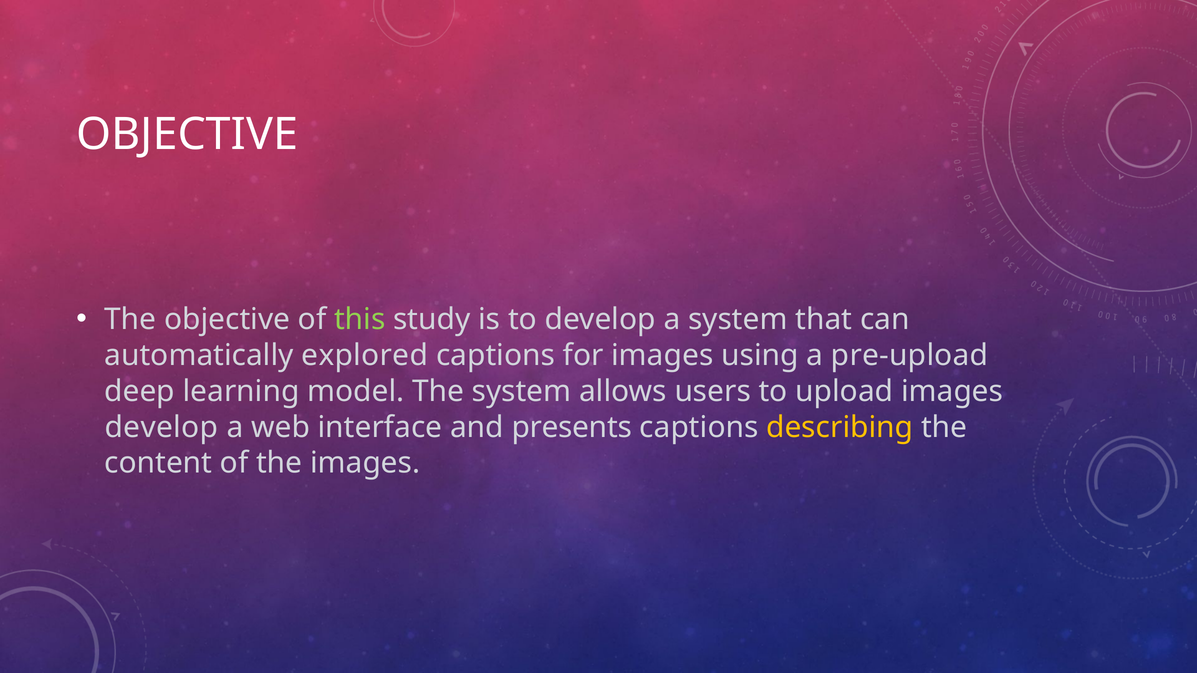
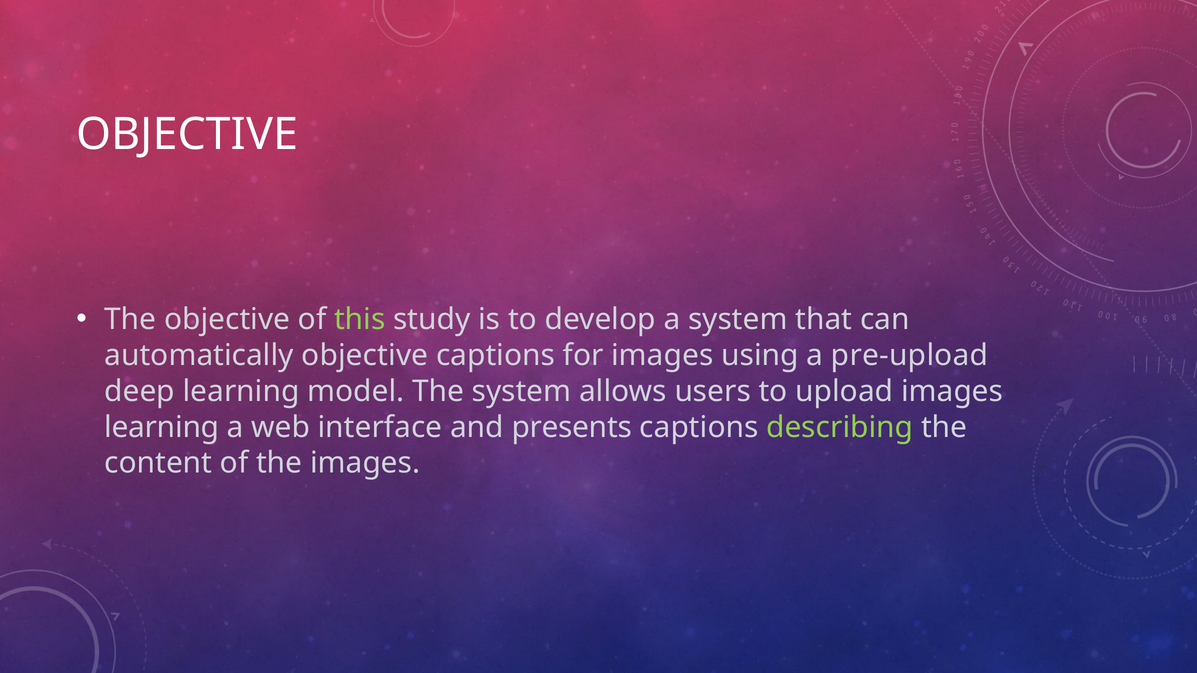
automatically explored: explored -> objective
develop at (161, 427): develop -> learning
describing colour: yellow -> light green
